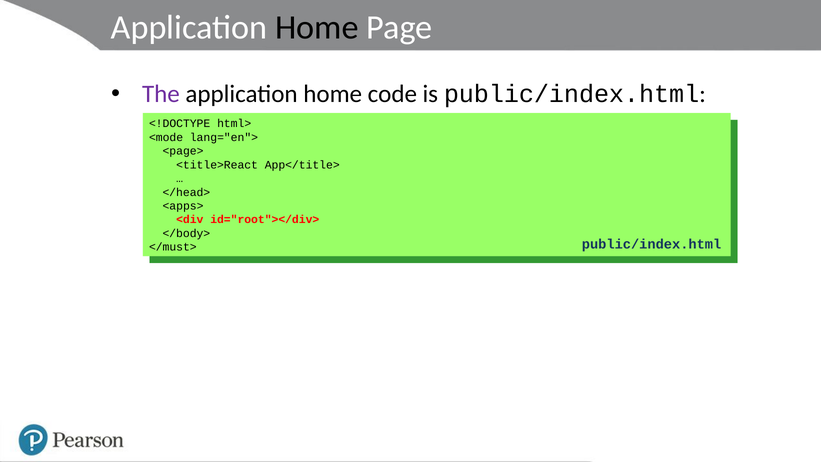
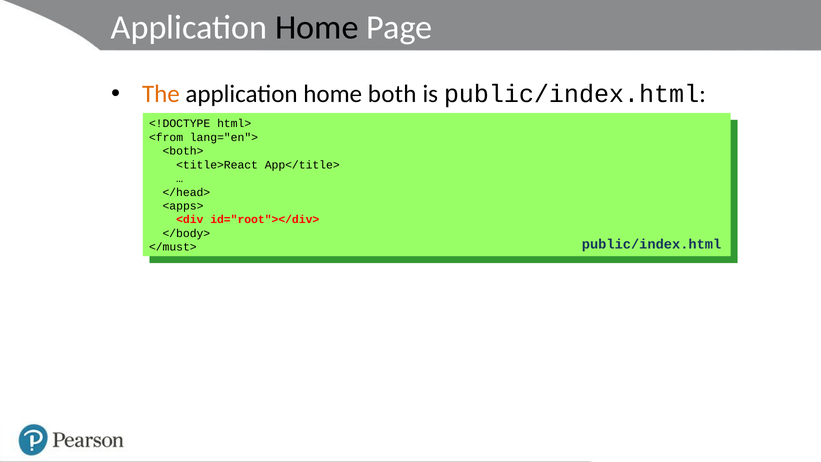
The colour: purple -> orange
code: code -> both
<mode: <mode -> <from
<page>: <page> -> <both>
